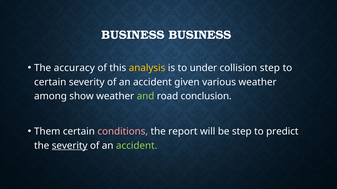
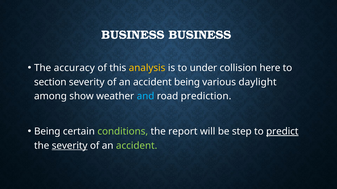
collision step: step -> here
certain at (50, 82): certain -> section
accident given: given -> being
various weather: weather -> daylight
and colour: light green -> light blue
conclusion: conclusion -> prediction
Them at (47, 132): Them -> Being
conditions colour: pink -> light green
predict underline: none -> present
